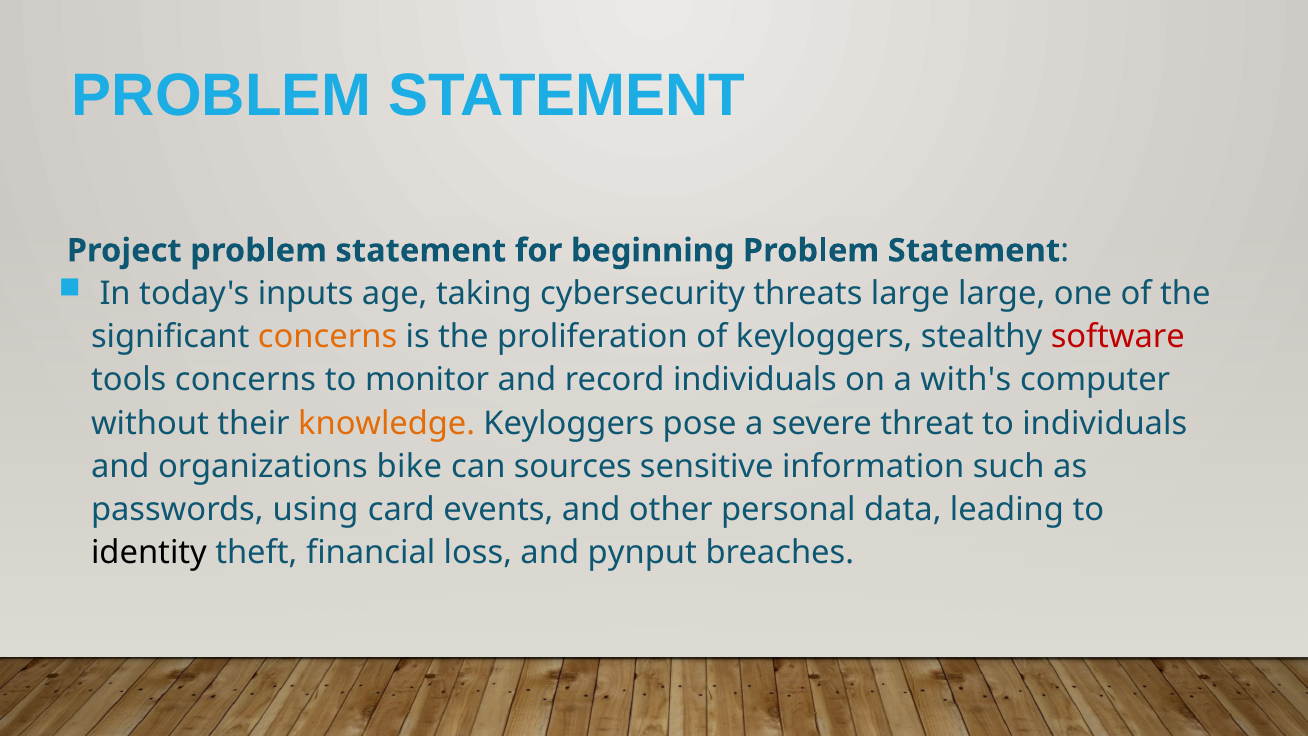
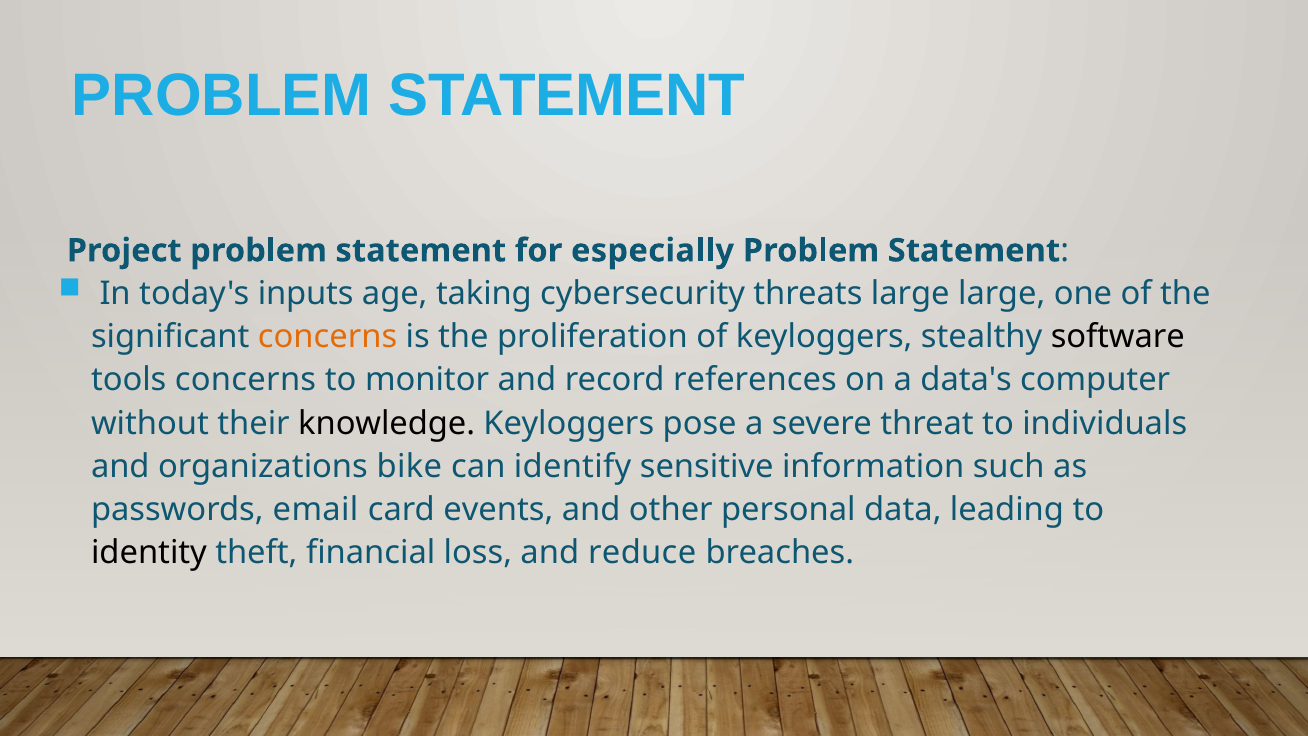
beginning: beginning -> especially
software colour: red -> black
record individuals: individuals -> references
with's: with's -> data's
knowledge colour: orange -> black
sources: sources -> identify
using: using -> email
pynput: pynput -> reduce
